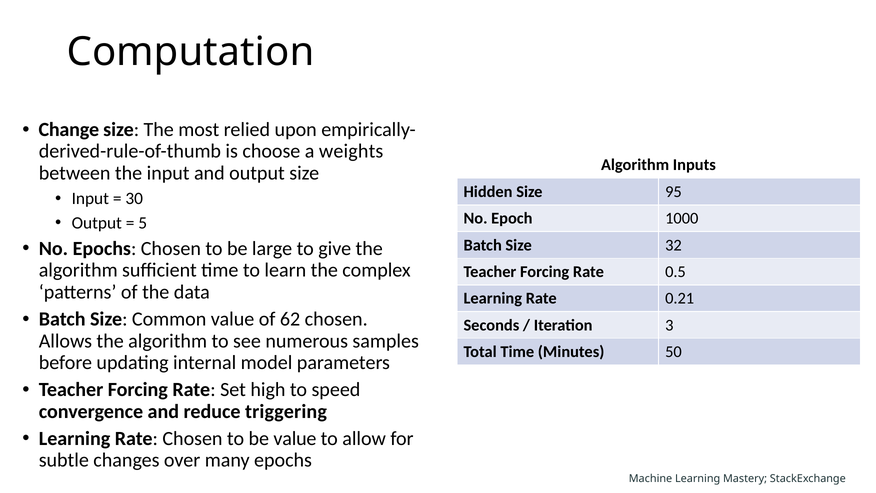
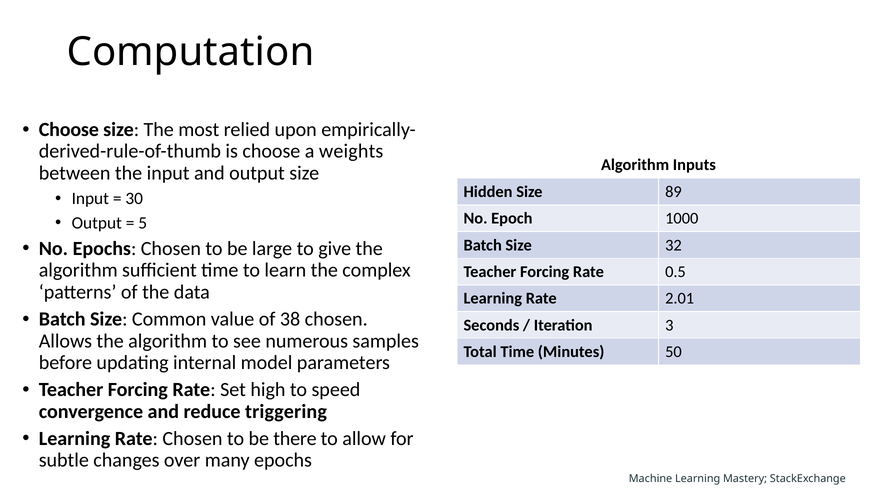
Change at (69, 130): Change -> Choose
95: 95 -> 89
0.21: 0.21 -> 2.01
62: 62 -> 38
be value: value -> there
